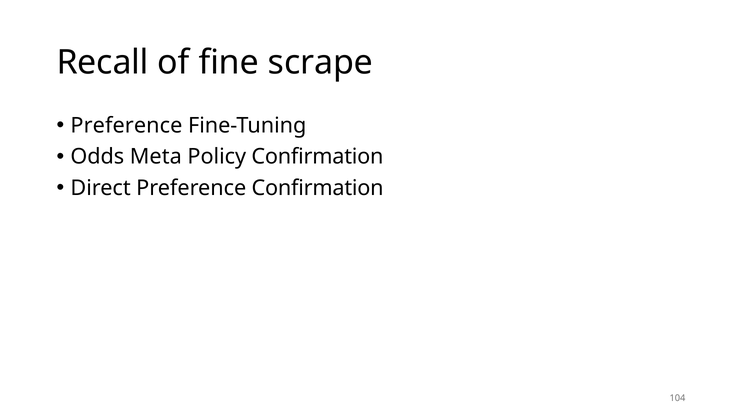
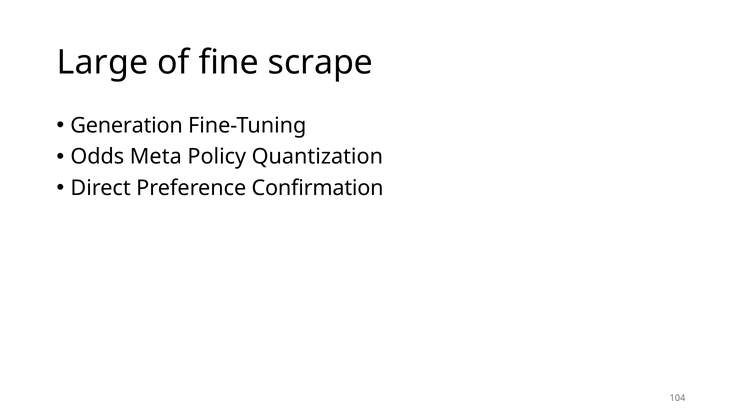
Recall: Recall -> Large
Preference at (126, 125): Preference -> Generation
Policy Confirmation: Confirmation -> Quantization
